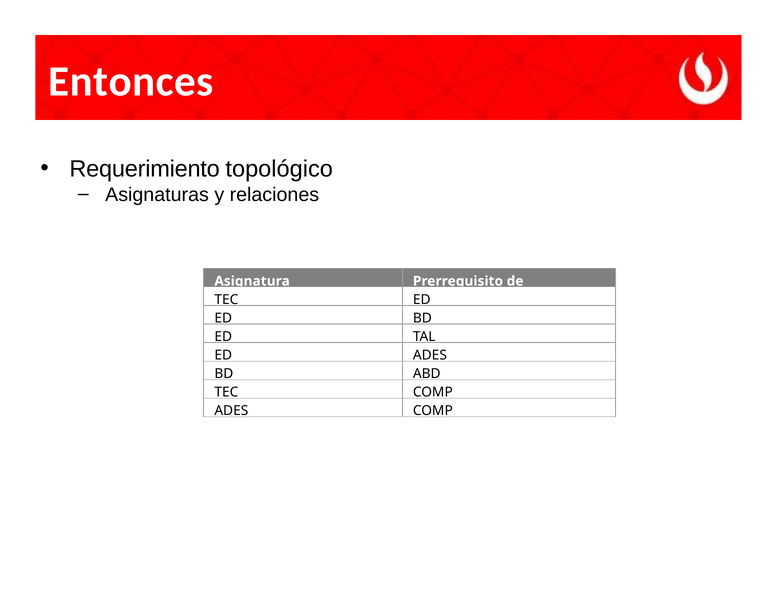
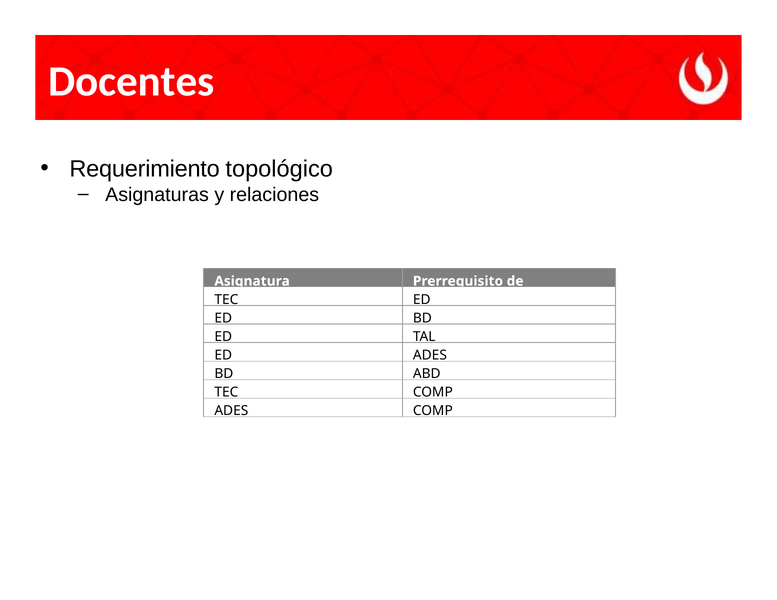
Entonces: Entonces -> Docentes
